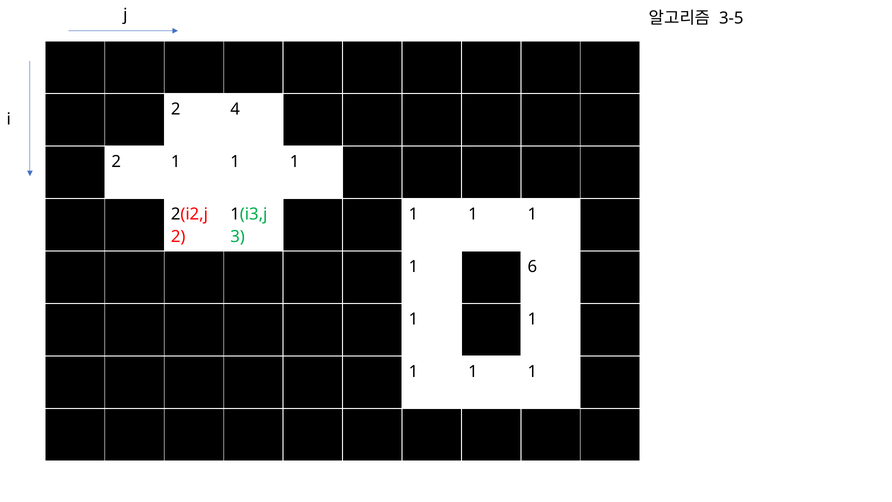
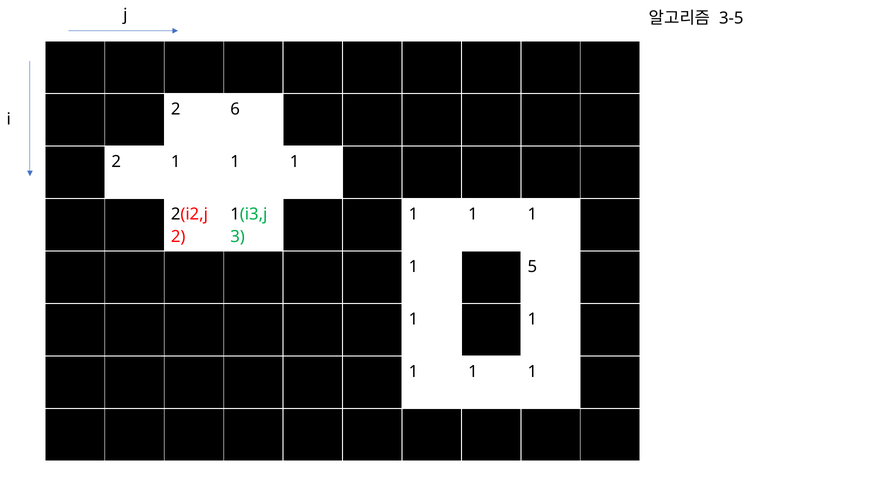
4: 4 -> 6
6: 6 -> 5
